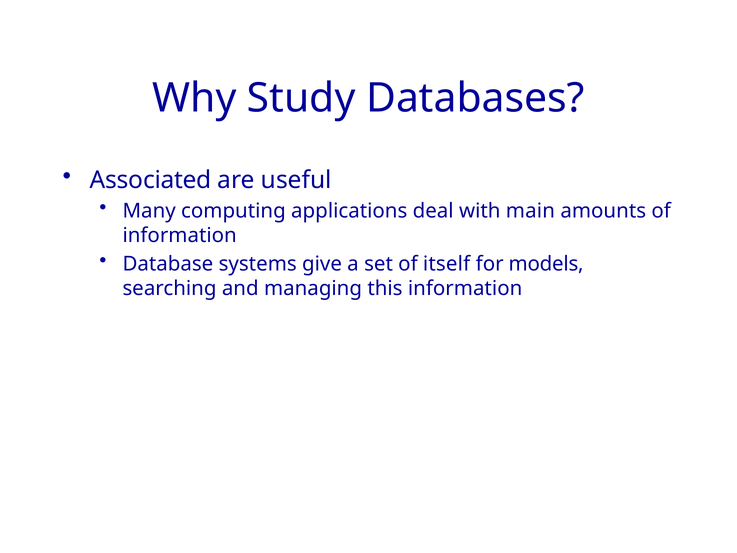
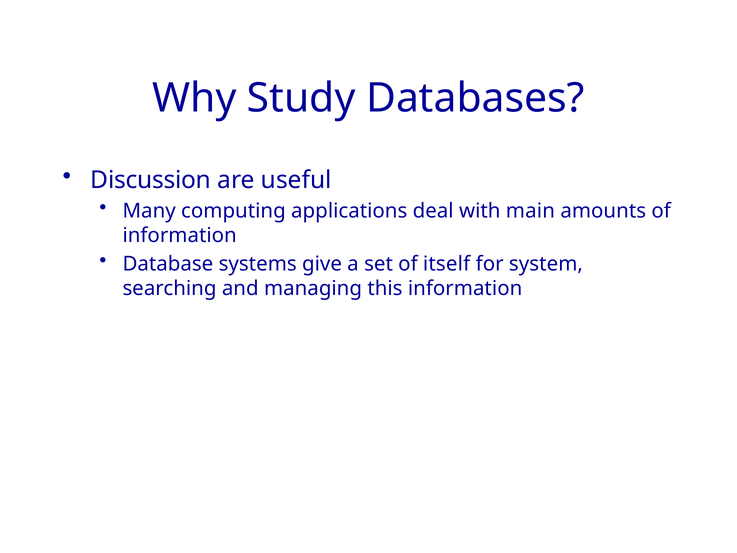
Associated: Associated -> Discussion
models: models -> system
